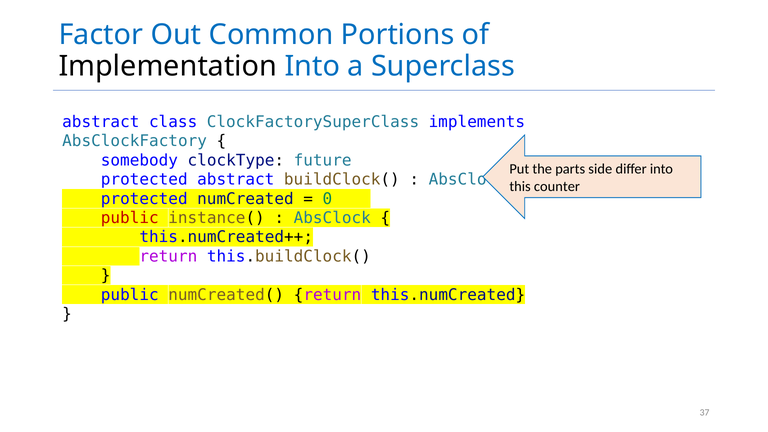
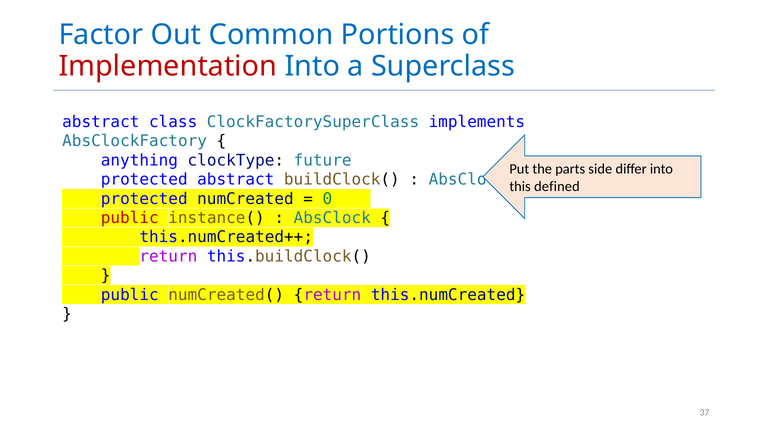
Implementation colour: black -> red
somebody: somebody -> anything
counter: counter -> defined
